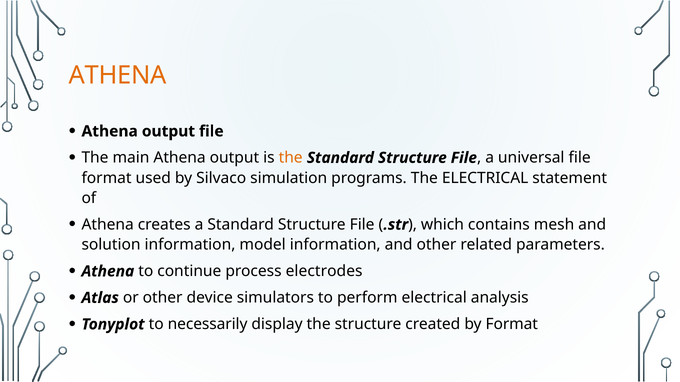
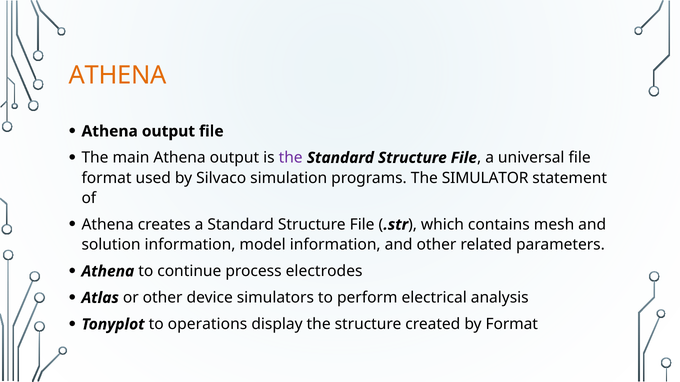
the at (291, 158) colour: orange -> purple
The ELECTRICAL: ELECTRICAL -> SIMULATOR
necessarily: necessarily -> operations
